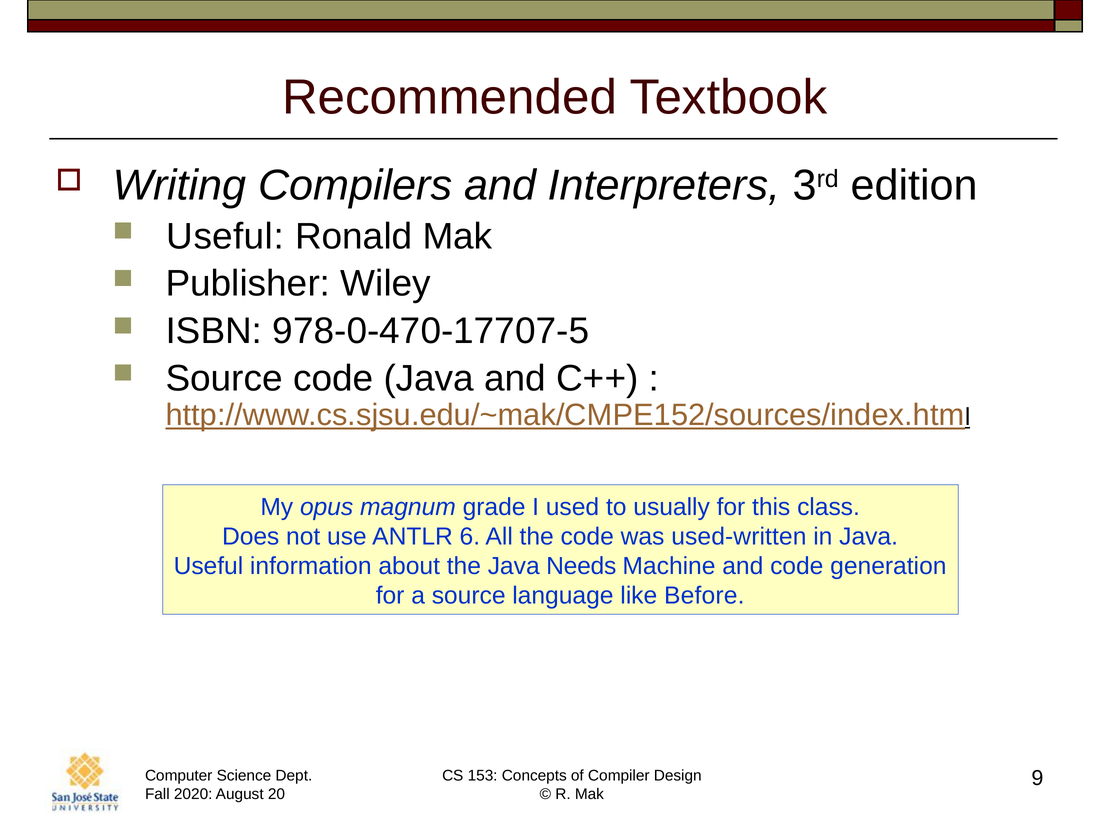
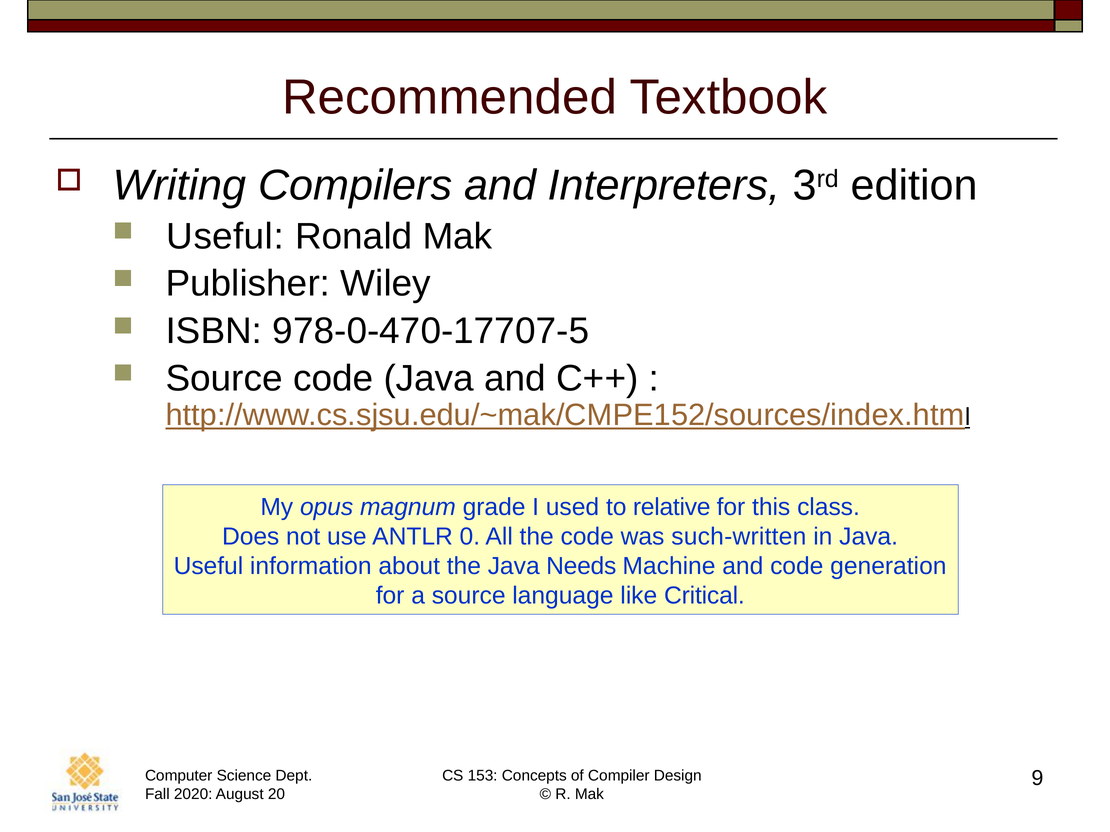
usually: usually -> relative
6: 6 -> 0
used-written: used-written -> such-written
Before: Before -> Critical
